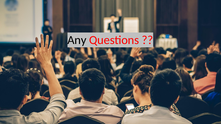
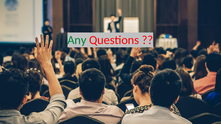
Any at (77, 40) colour: black -> green
